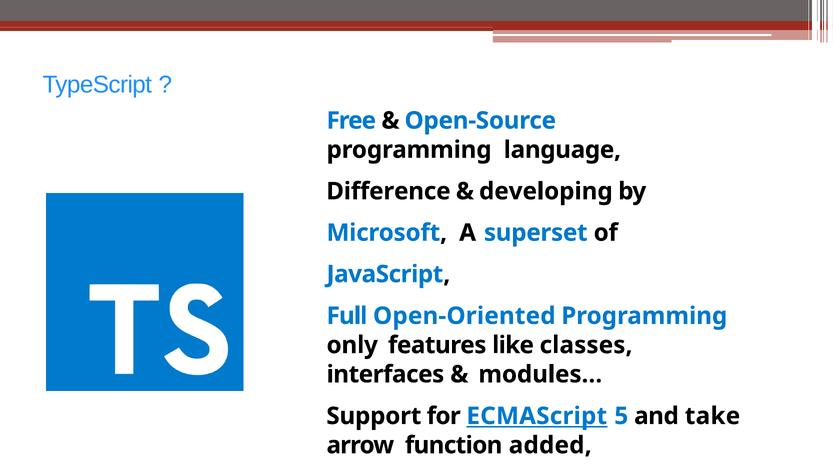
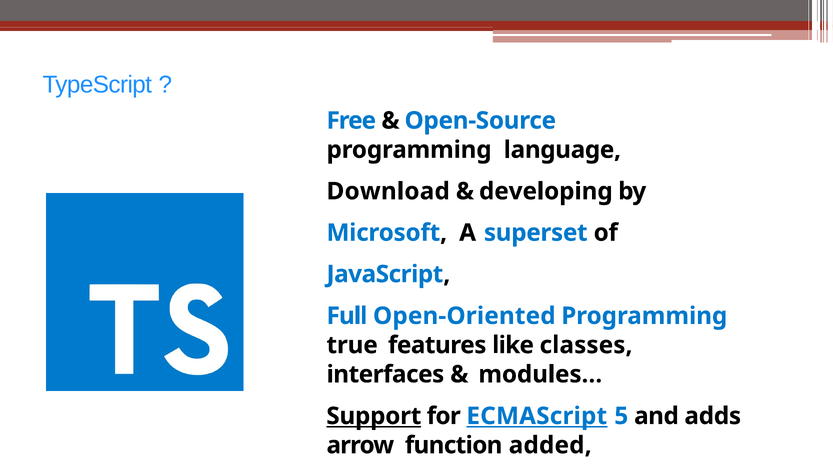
Difference: Difference -> Download
only: only -> true
Support underline: none -> present
take: take -> adds
